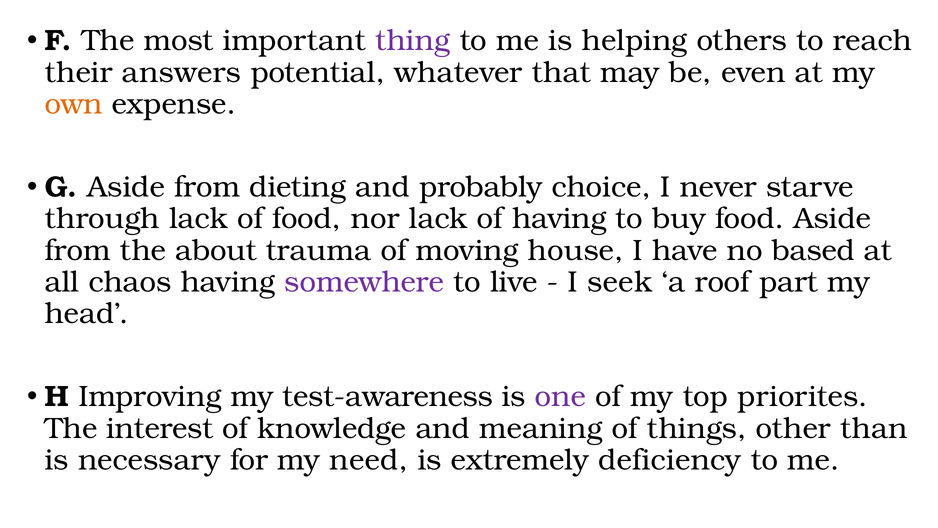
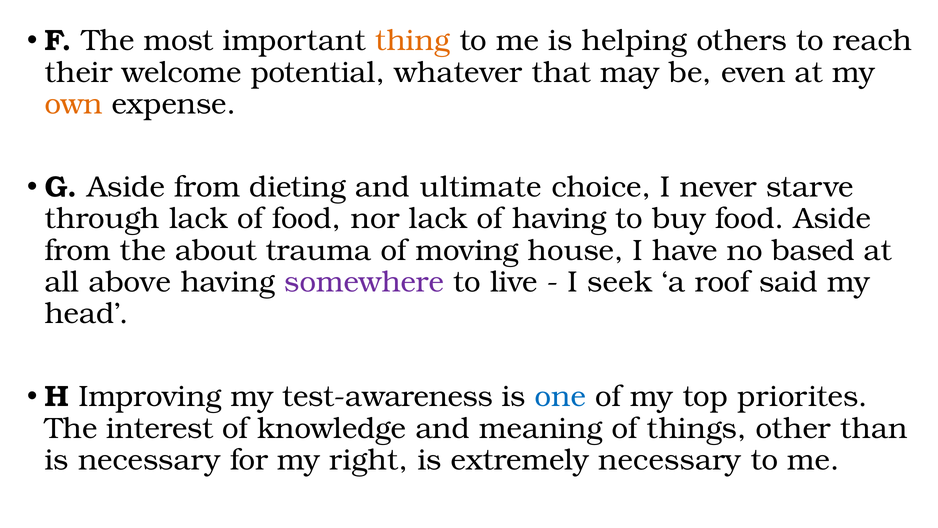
thing colour: purple -> orange
answers: answers -> welcome
probably: probably -> ultimate
chaos: chaos -> above
part: part -> said
one colour: purple -> blue
need: need -> right
extremely deficiency: deficiency -> necessary
